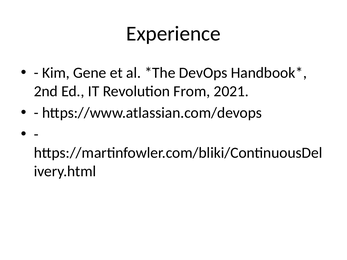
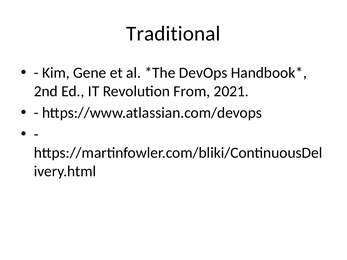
Experience: Experience -> Traditional
